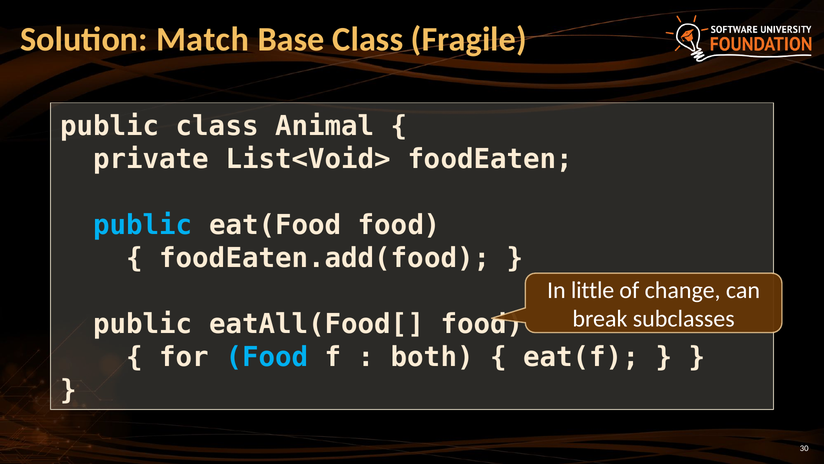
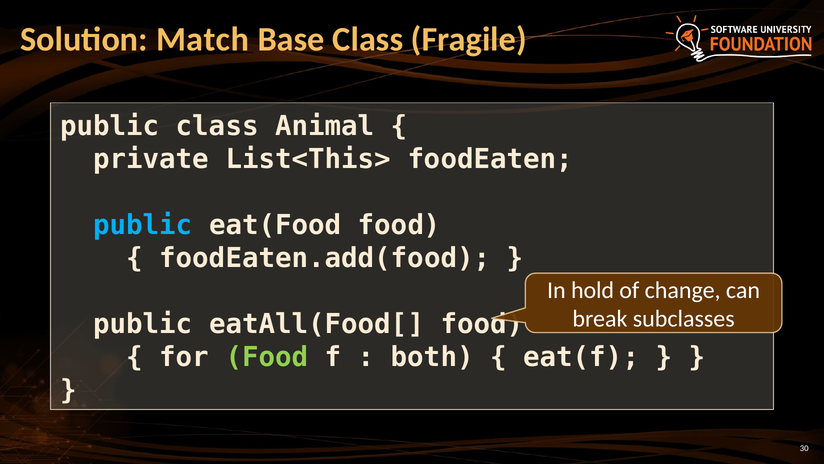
List<Void>: List<Void> -> List<This>
little: little -> hold
Food at (267, 357) colour: light blue -> light green
